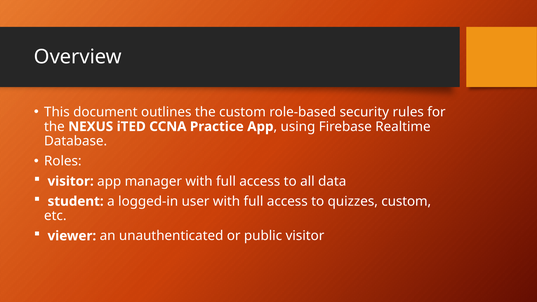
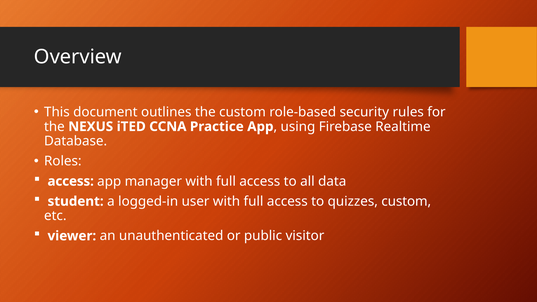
visitor at (71, 181): visitor -> access
